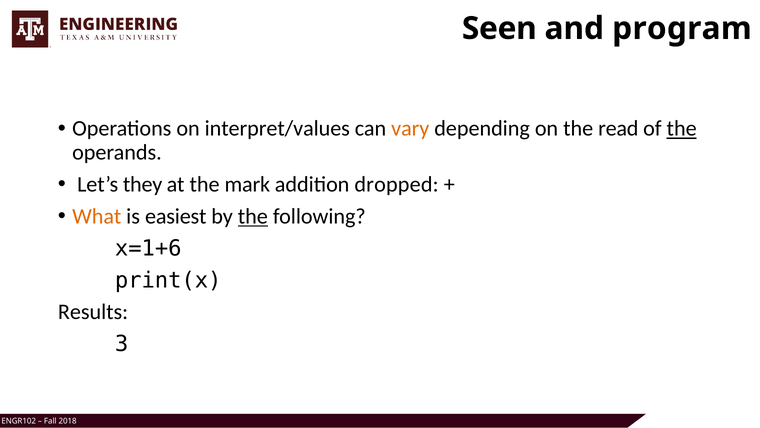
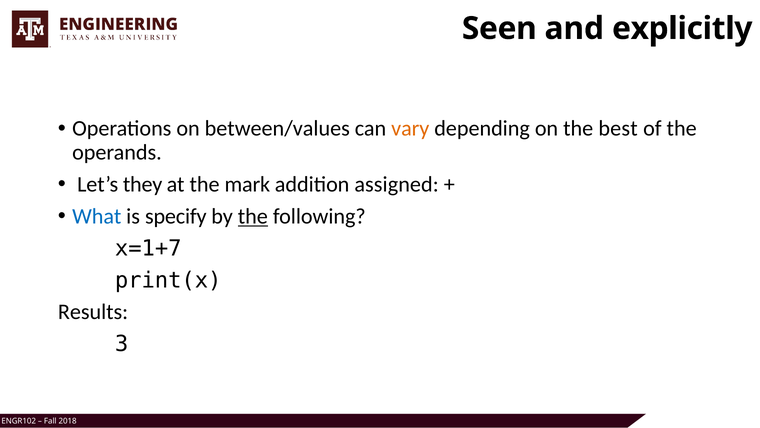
program: program -> explicitly
interpret/values: interpret/values -> between/values
read: read -> best
the at (682, 128) underline: present -> none
dropped: dropped -> assigned
What colour: orange -> blue
easiest: easiest -> specify
x=1+6: x=1+6 -> x=1+7
